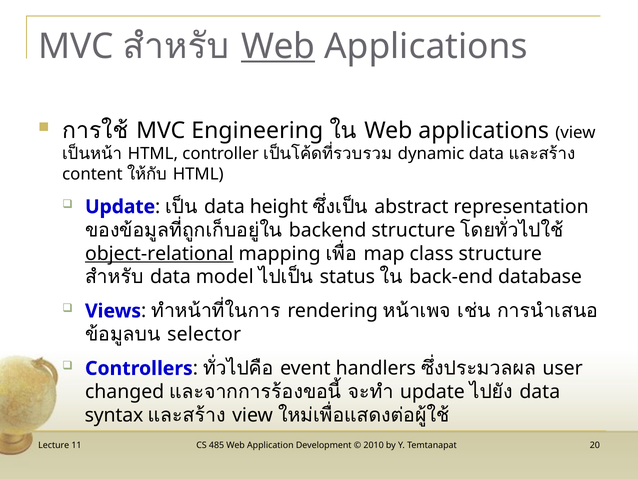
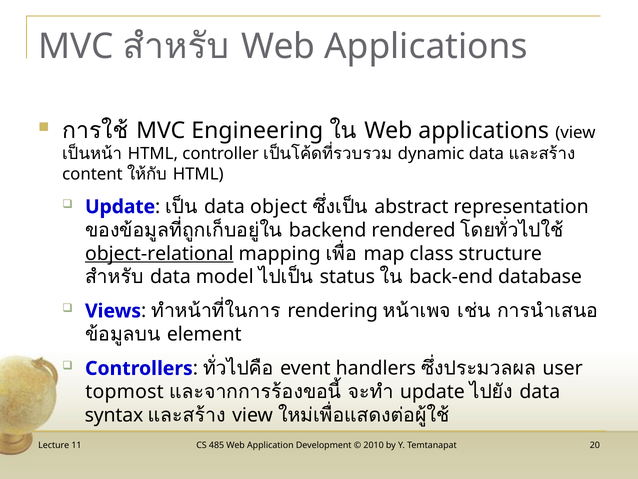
Web at (278, 46) underline: present -> none
height: height -> object
backend structure: structure -> rendered
selector: selector -> element
changed: changed -> topmost
